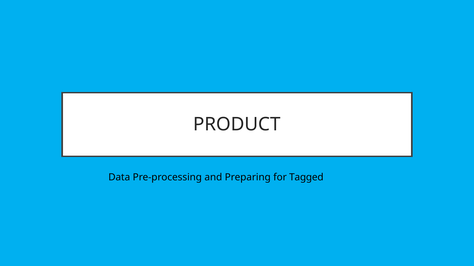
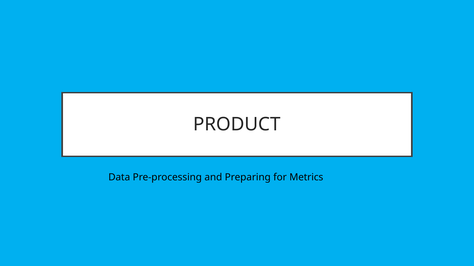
Tagged: Tagged -> Metrics
